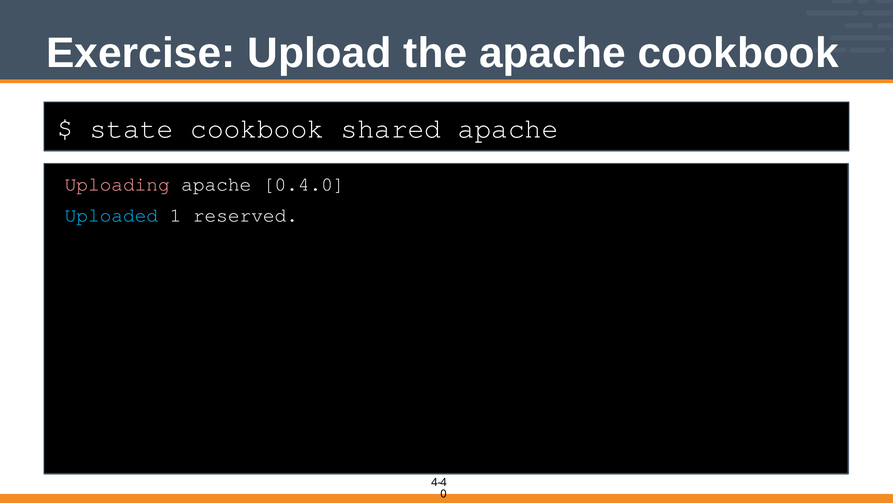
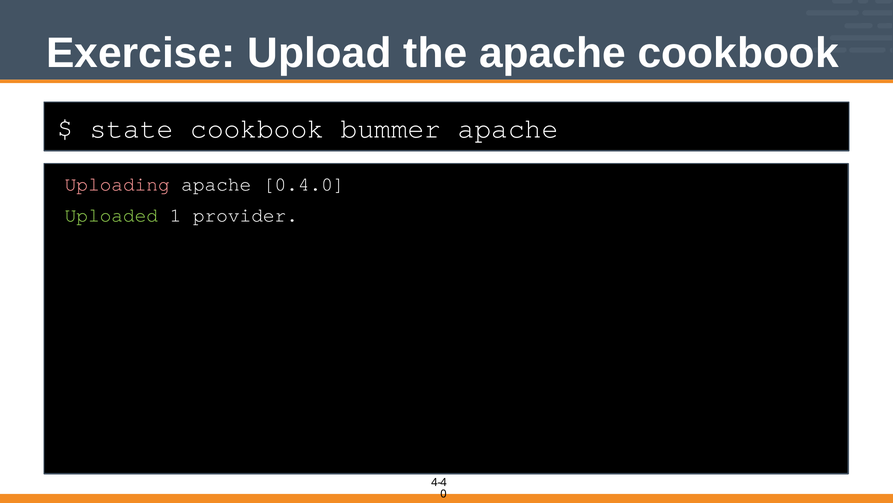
shared: shared -> bummer
Uploaded at (111, 215) colour: light blue -> light green
reserved: reserved -> provider
